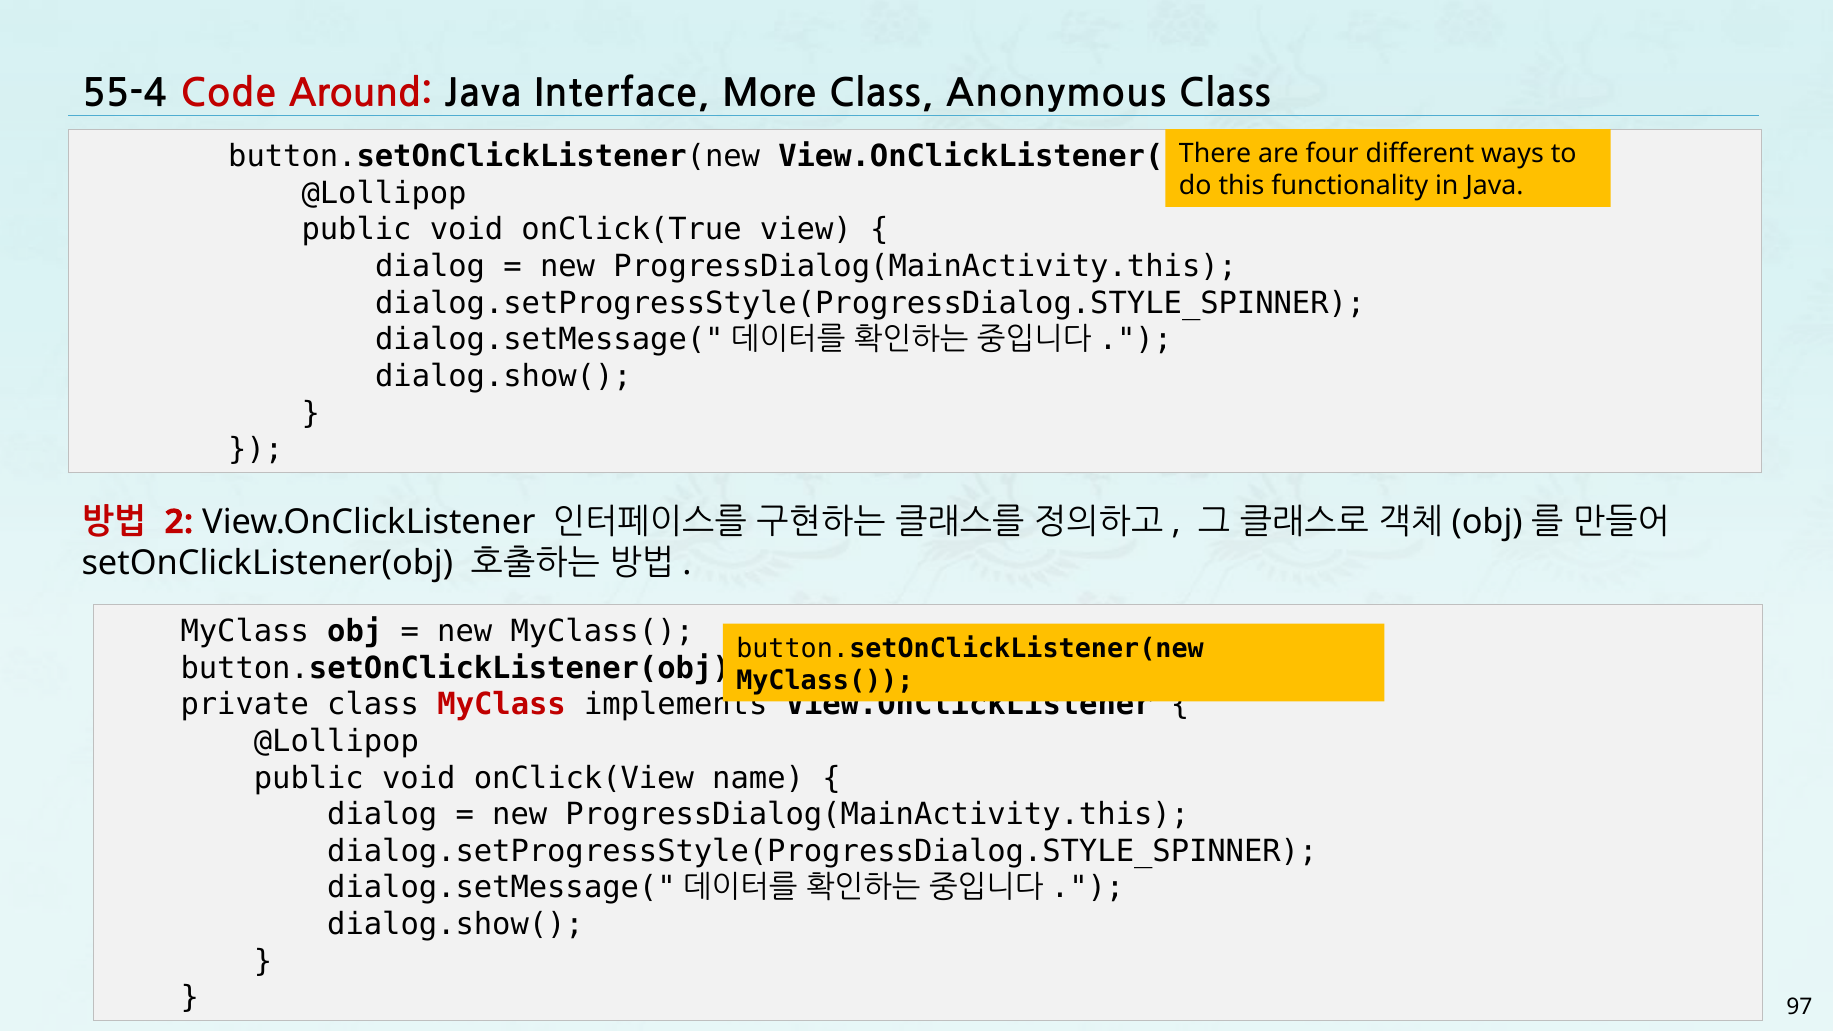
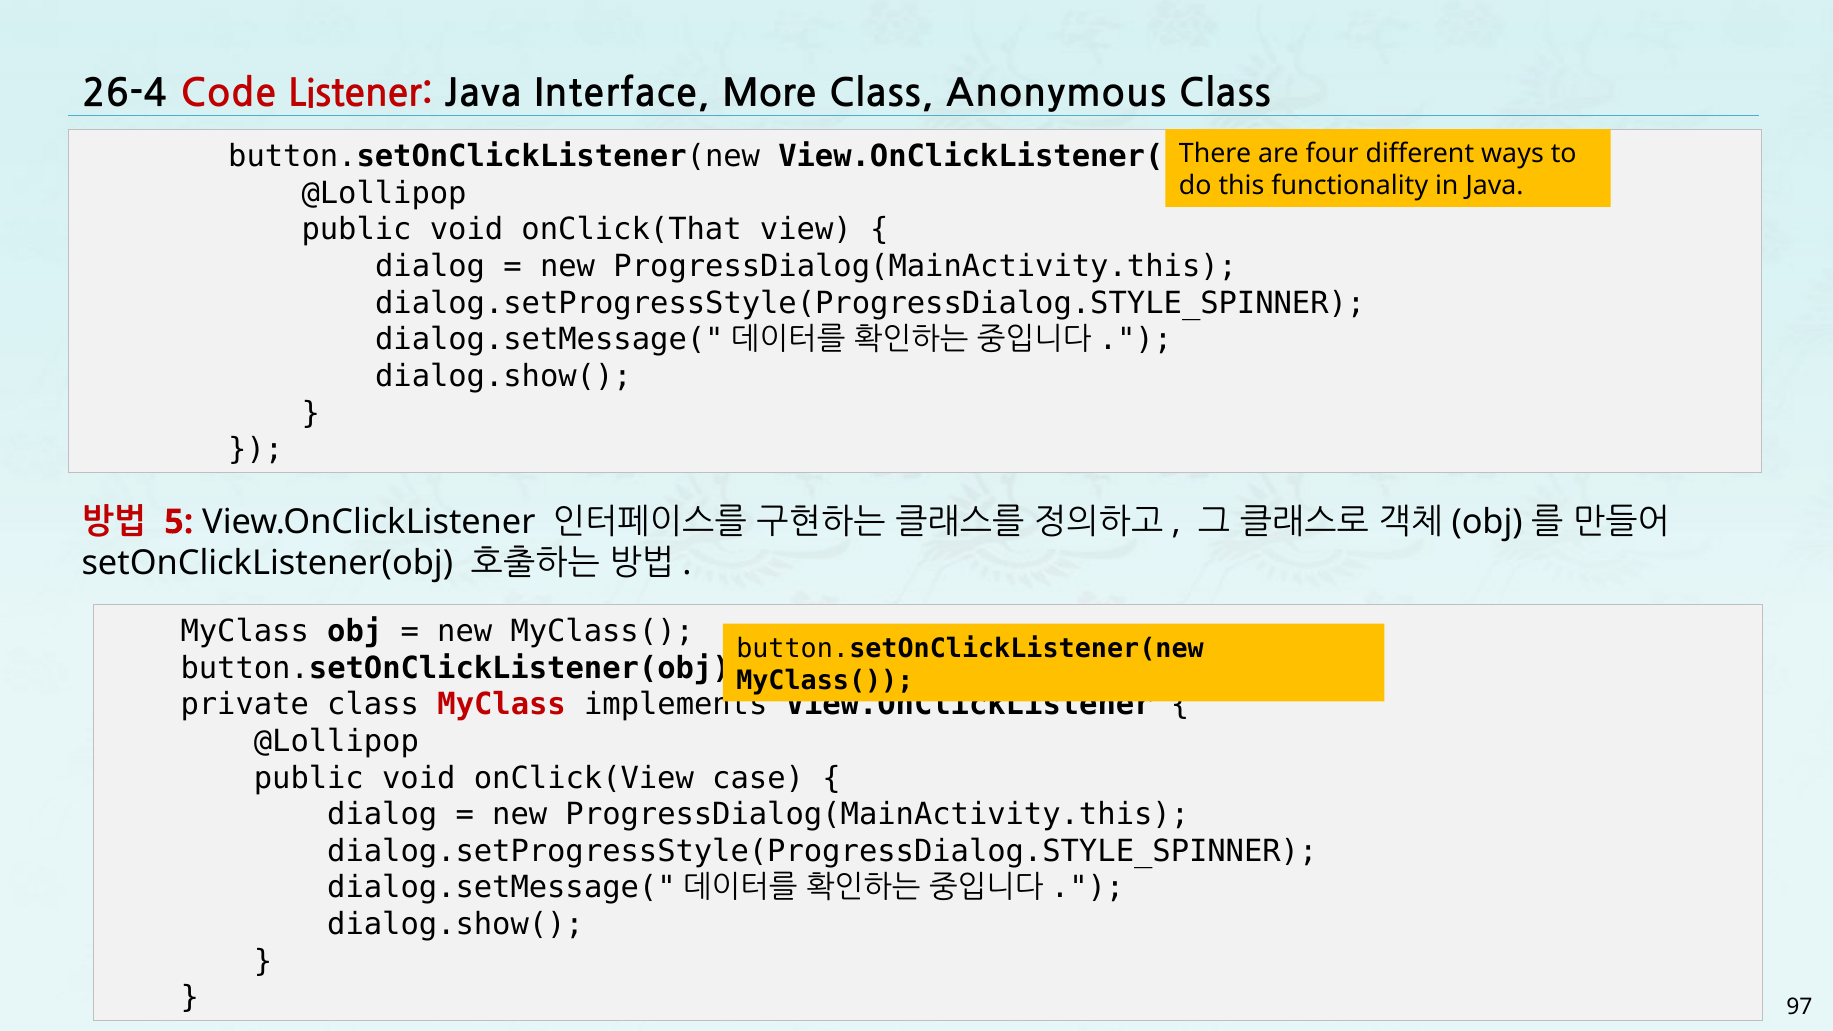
55-4: 55-4 -> 26-4
Around: Around -> Listener
onClick(True: onClick(True -> onClick(That
2: 2 -> 5
name: name -> case
